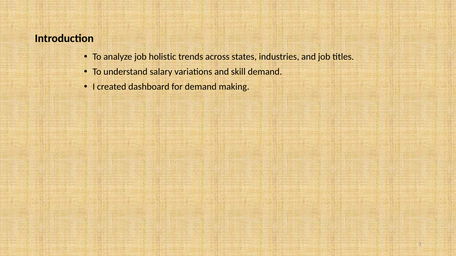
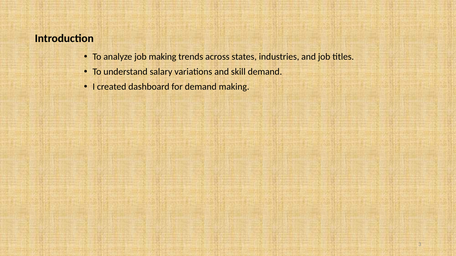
job holistic: holistic -> making
